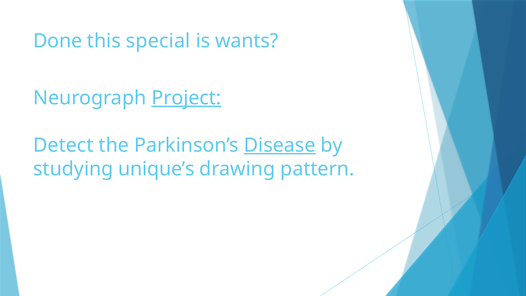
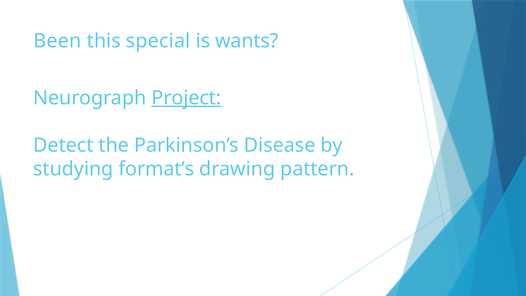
Done: Done -> Been
Disease underline: present -> none
unique’s: unique’s -> format’s
